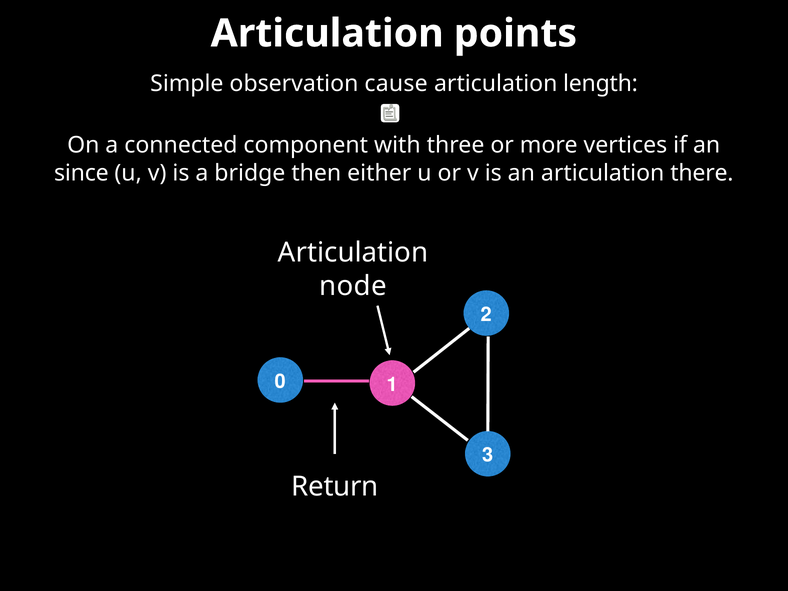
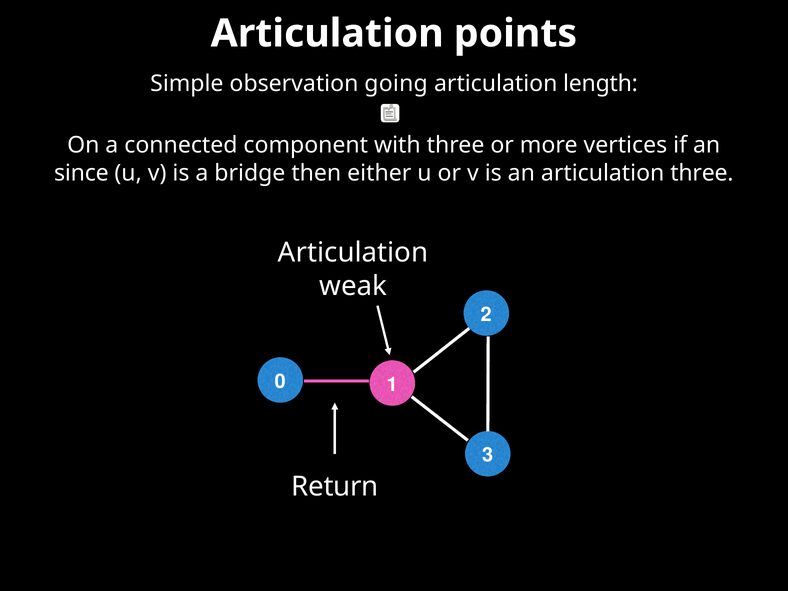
cause: cause -> going
there at (702, 173): there -> three
node: node -> weak
